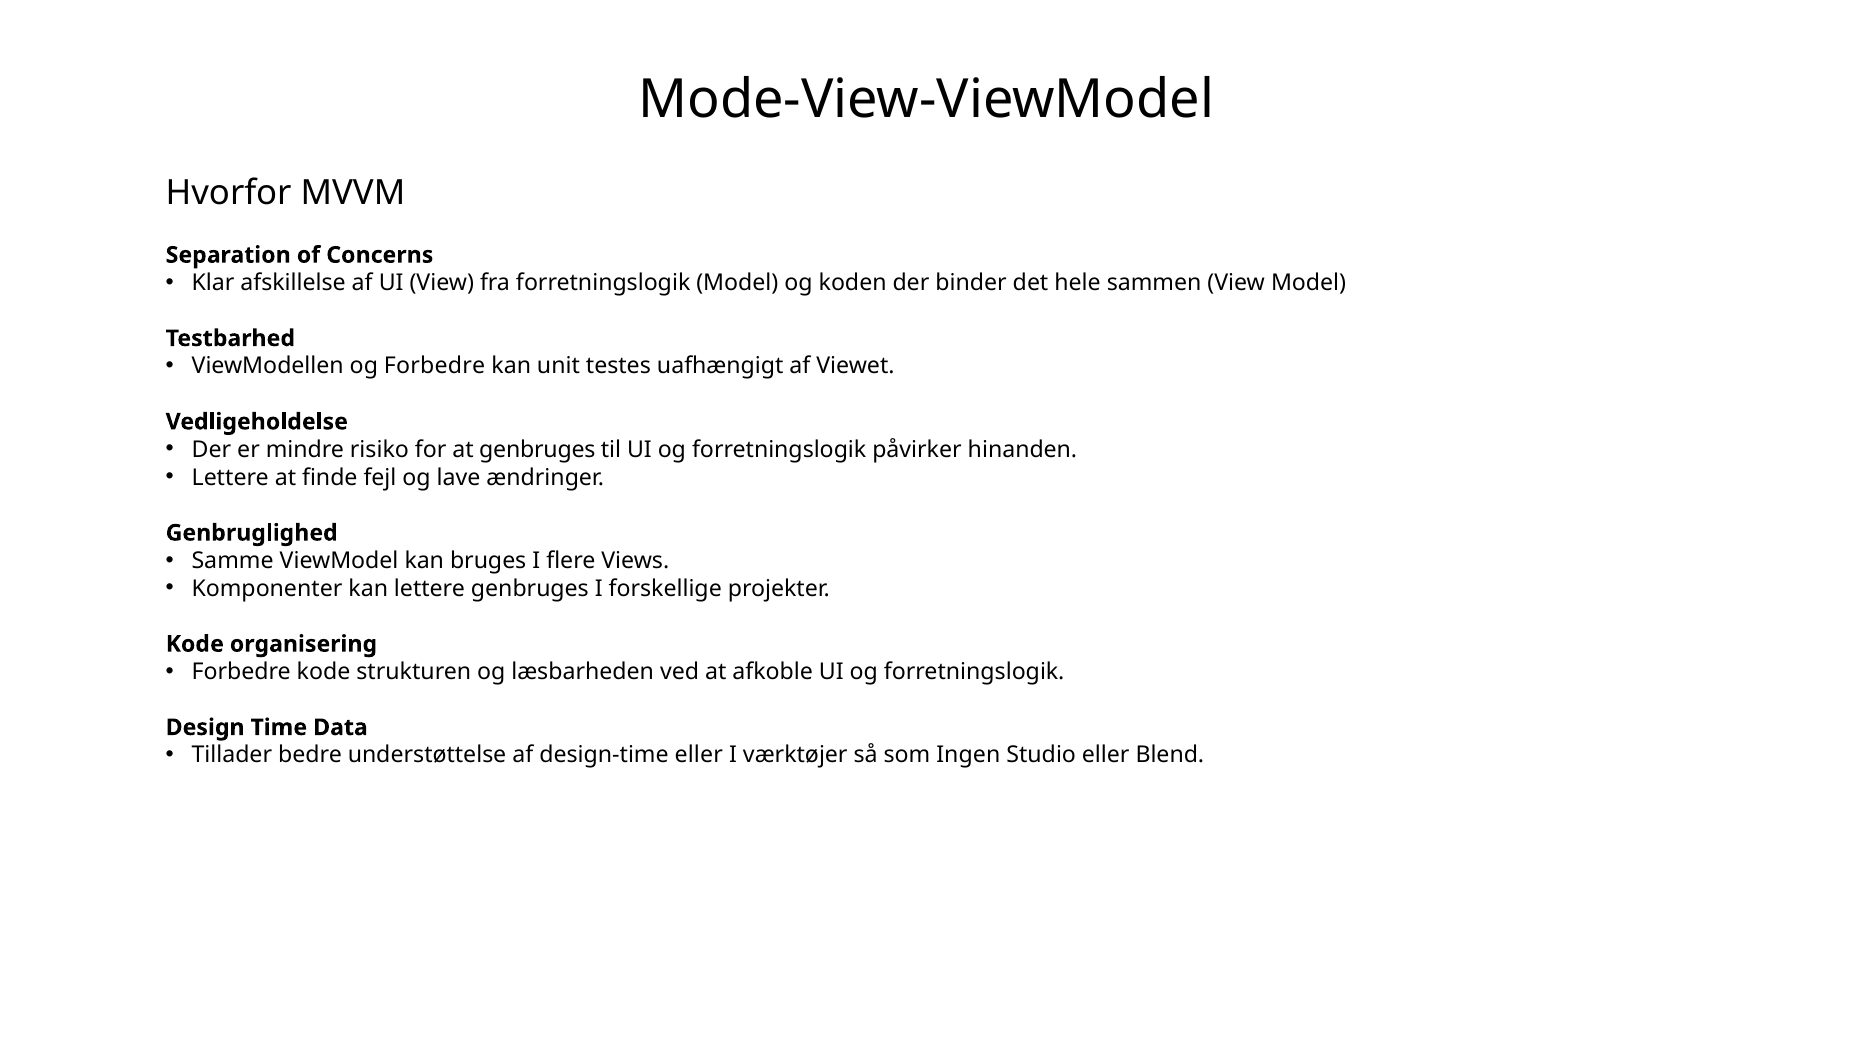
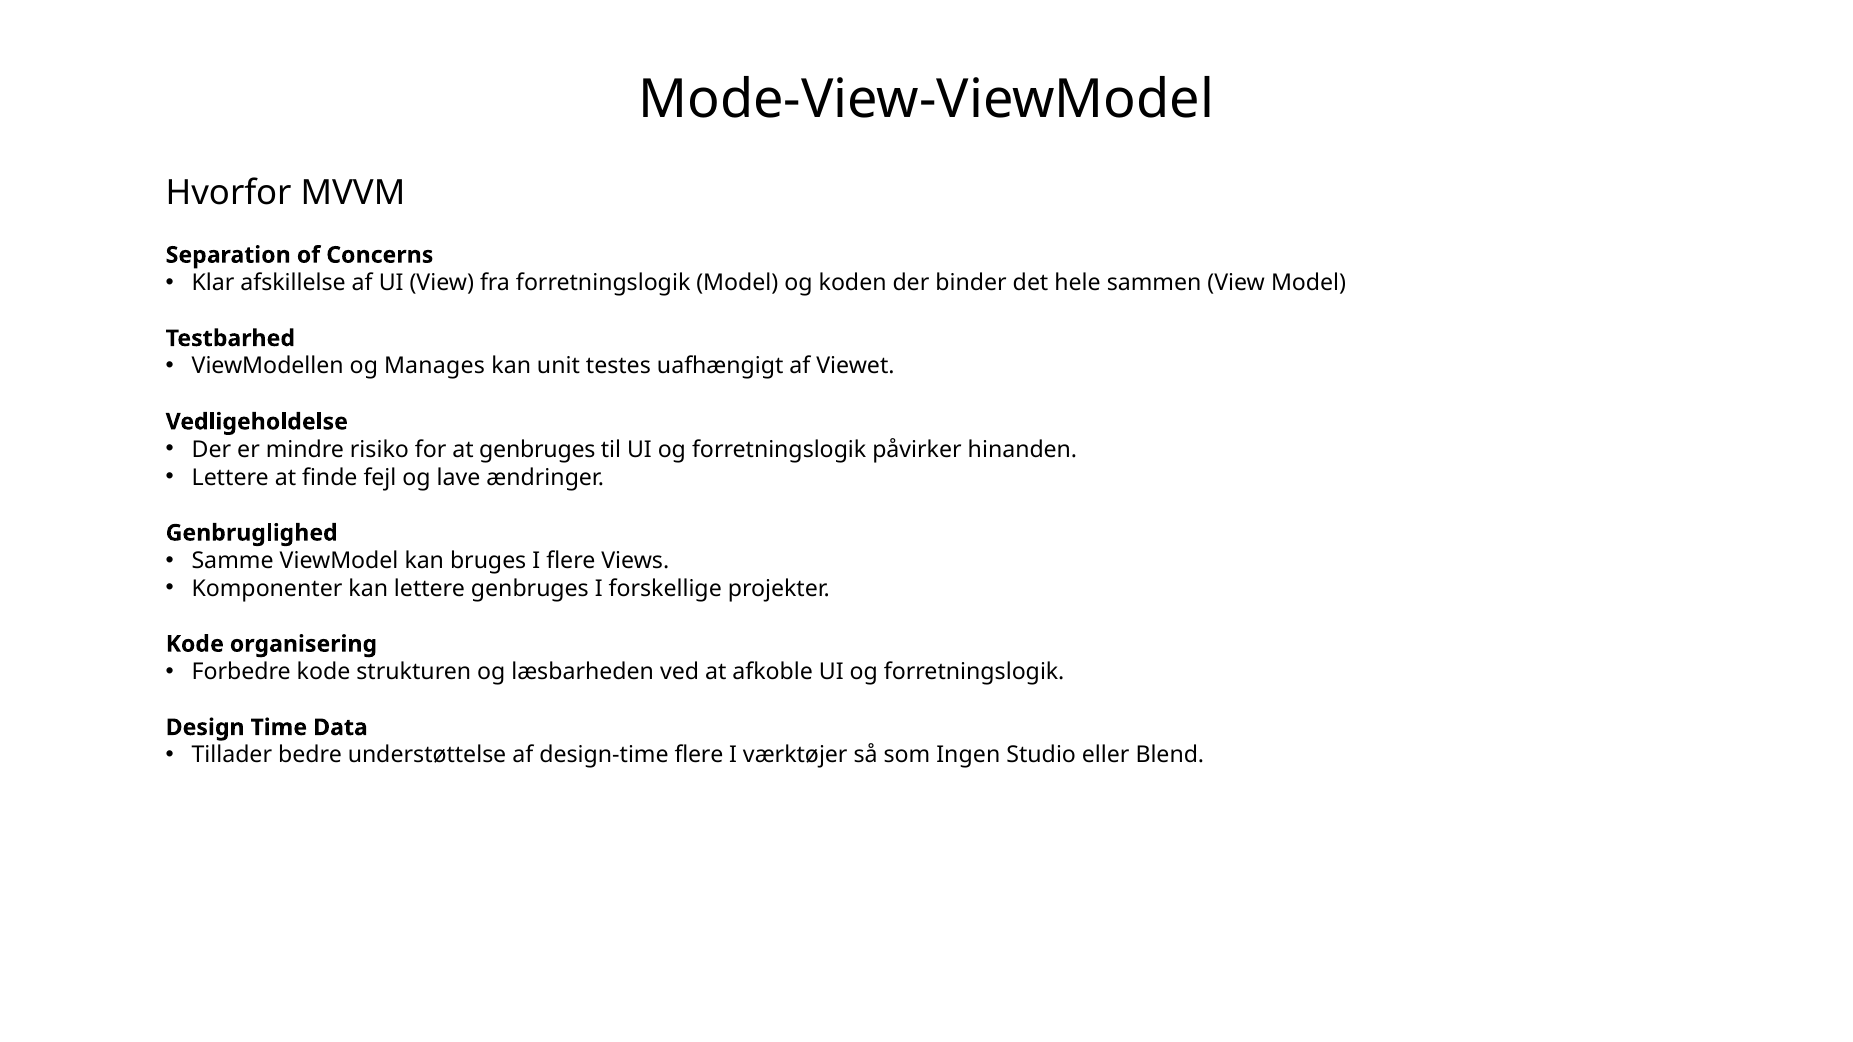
og Forbedre: Forbedre -> Manages
design-time eller: eller -> flere
